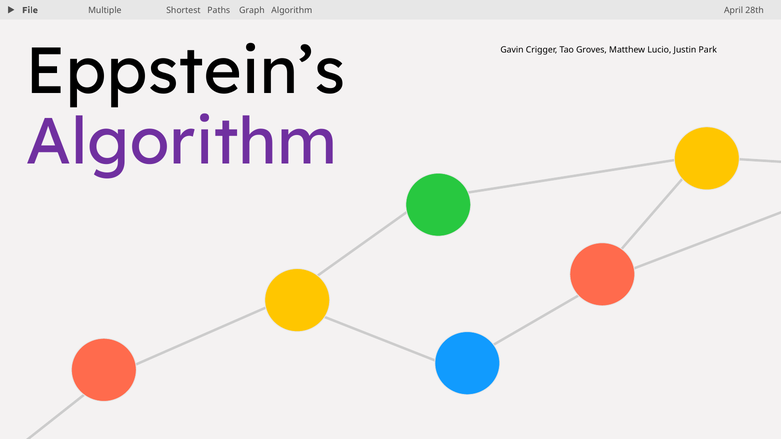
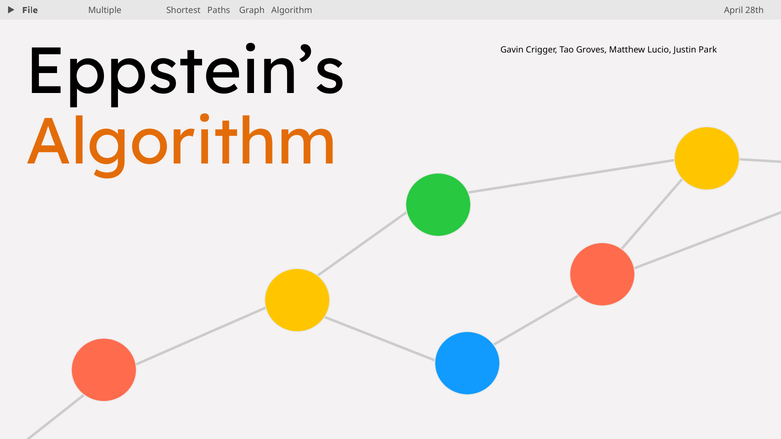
Algorithm at (181, 142) colour: purple -> orange
